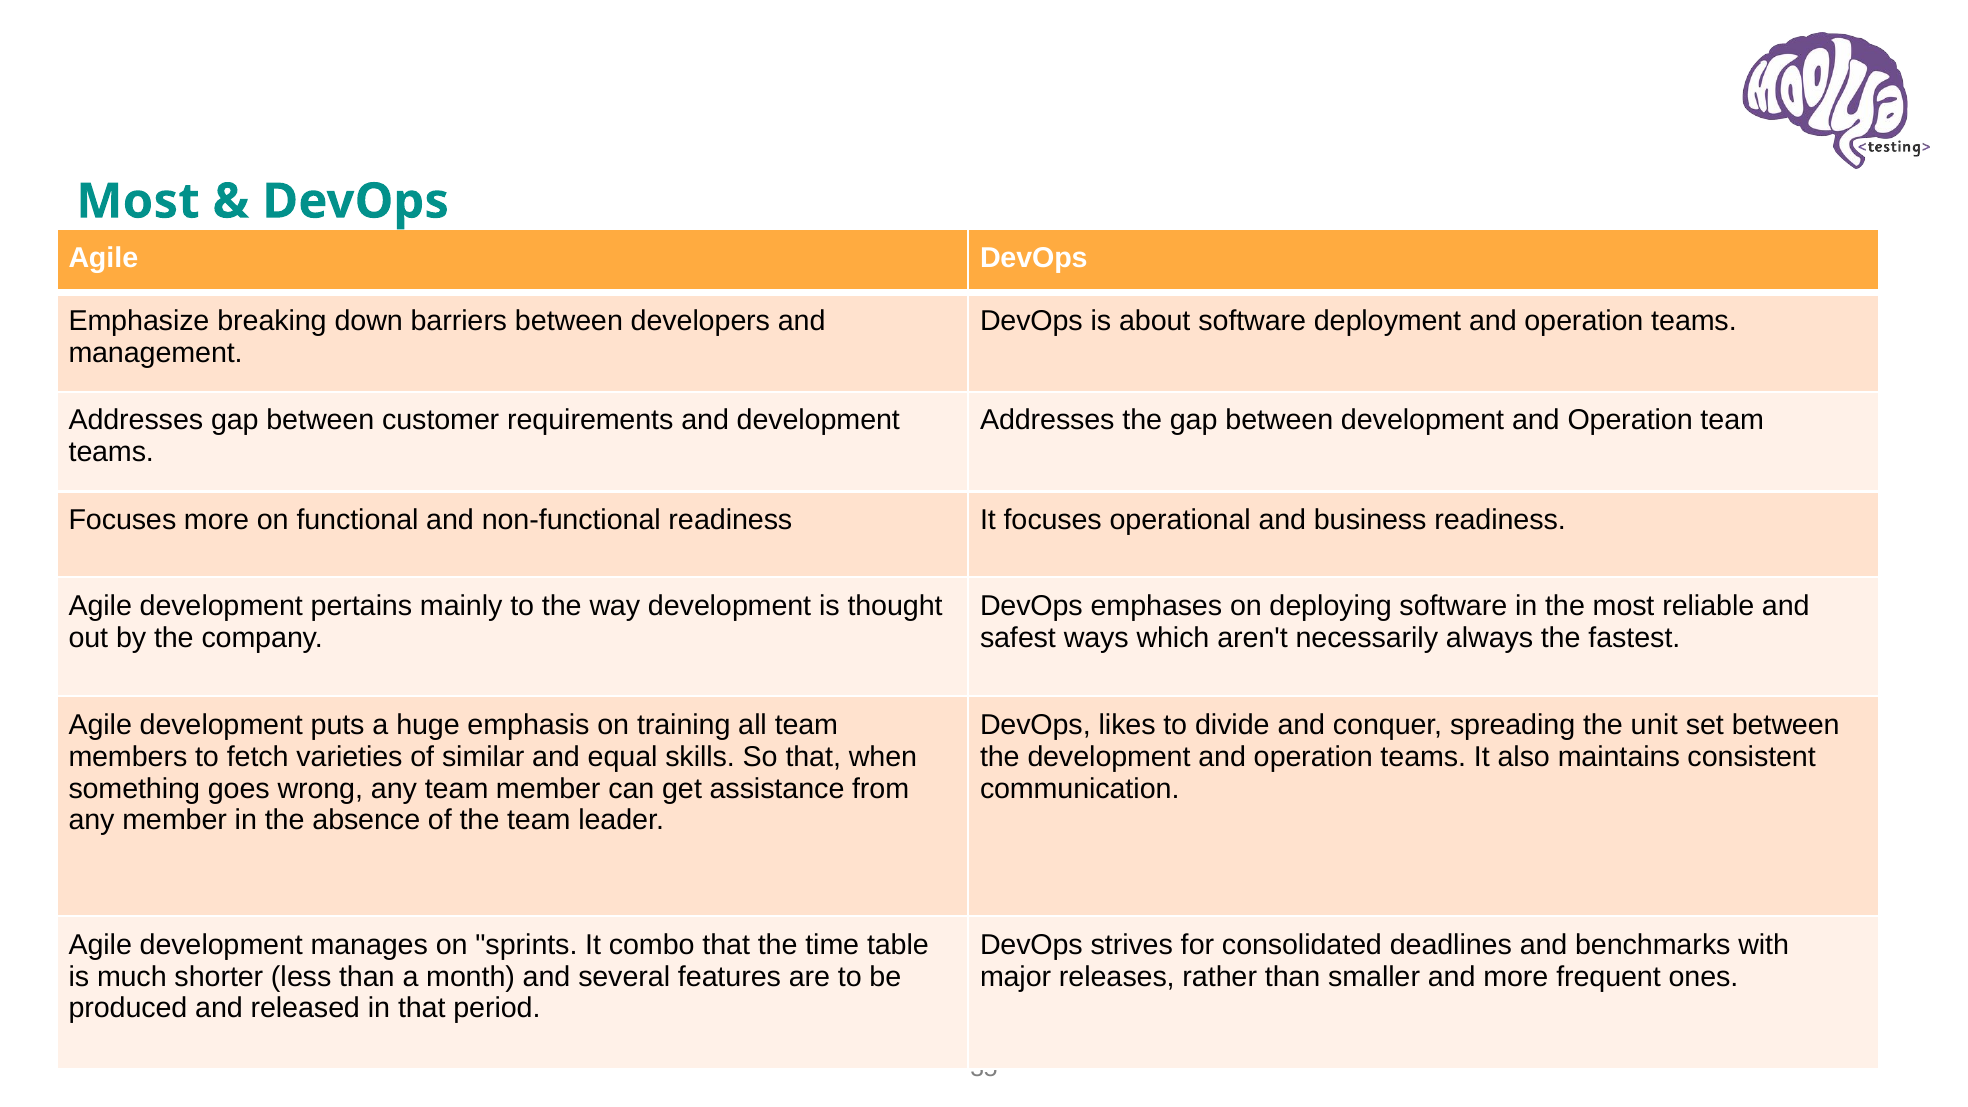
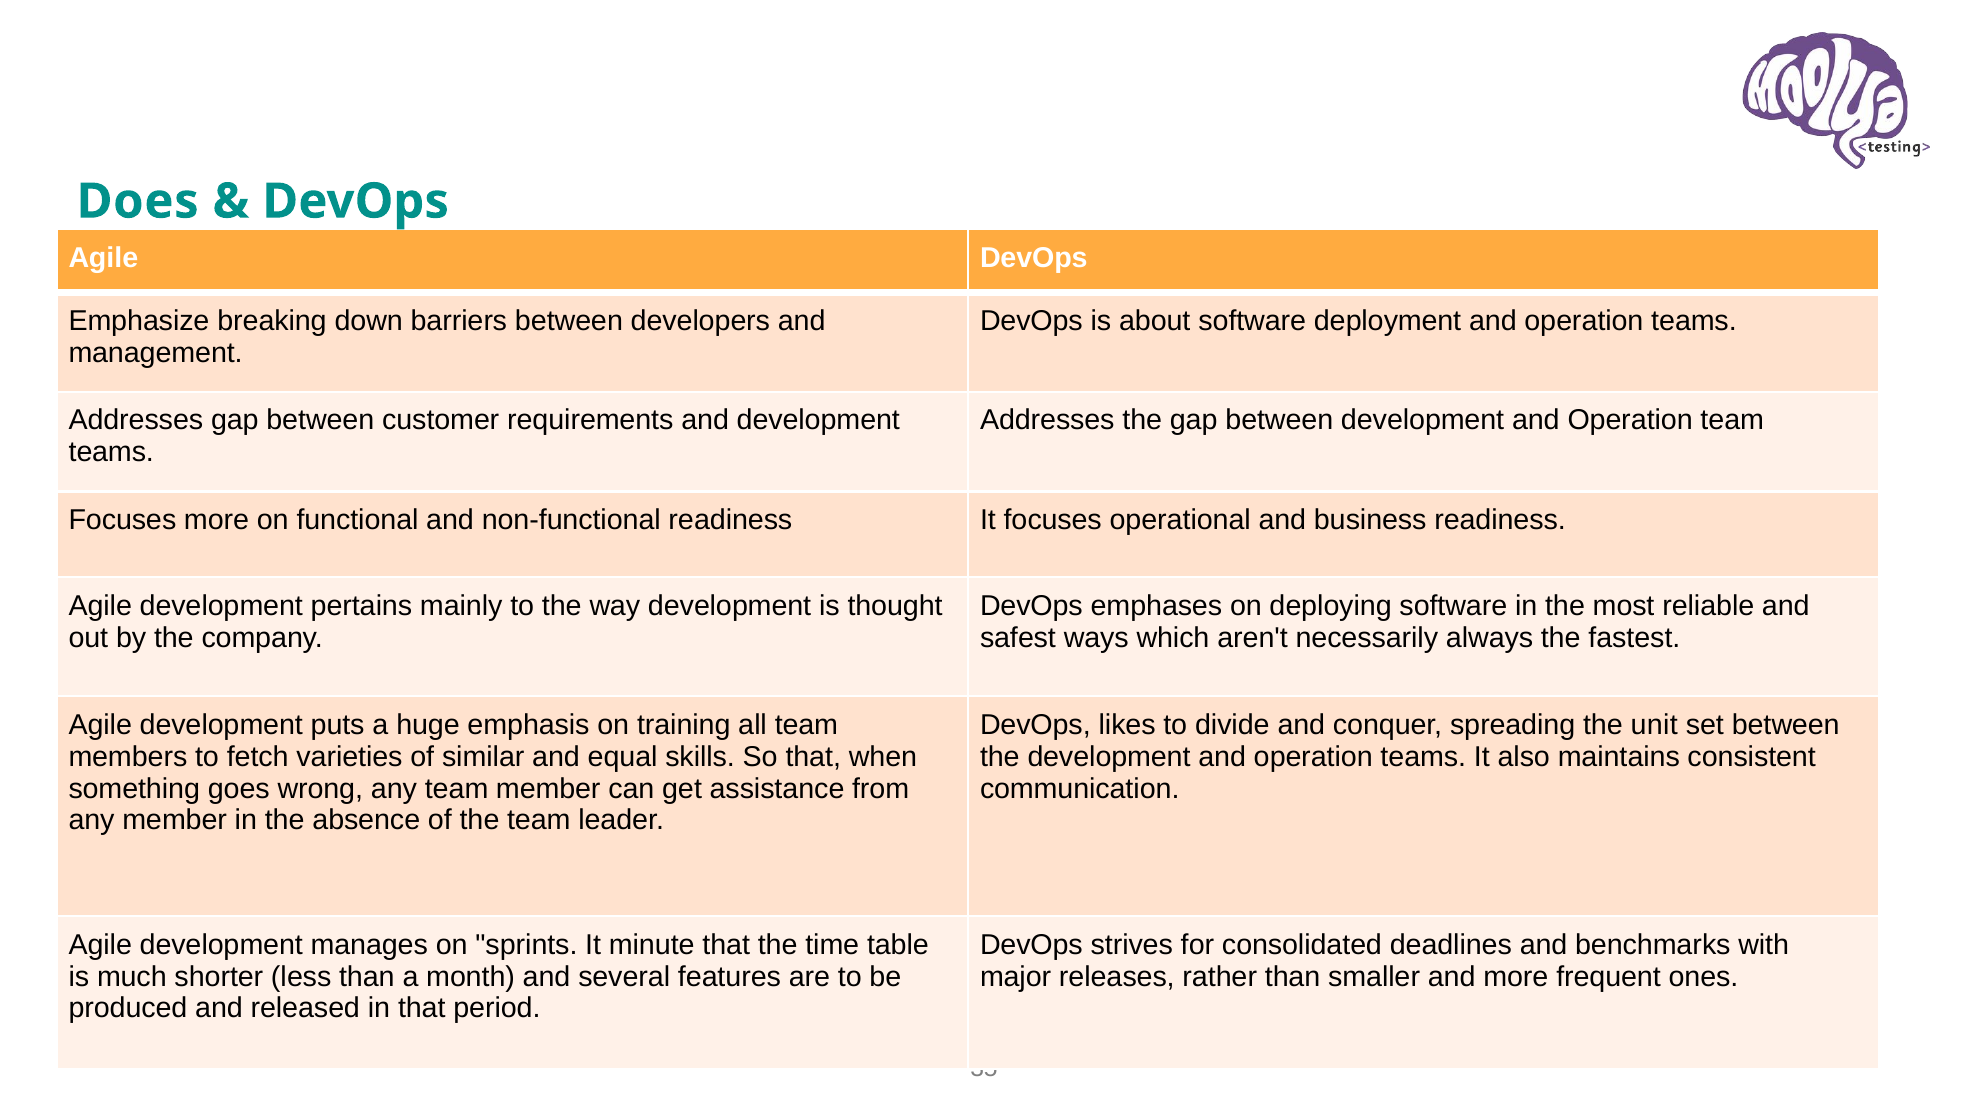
Most at (138, 201): Most -> Does
combo: combo -> minute
